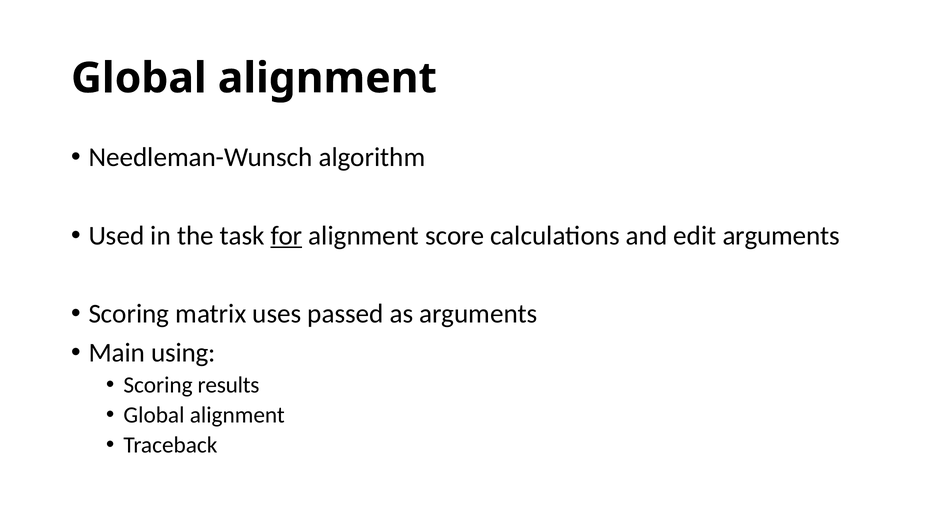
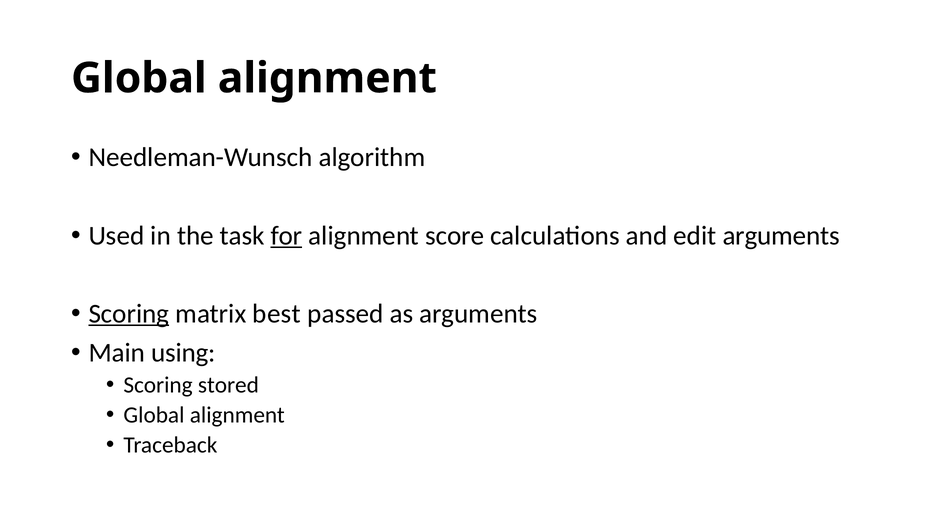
Scoring at (129, 314) underline: none -> present
uses: uses -> best
results: results -> stored
